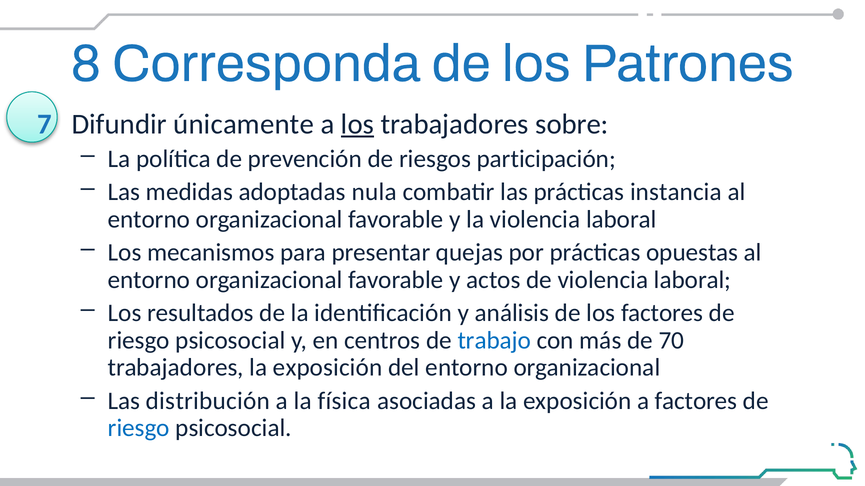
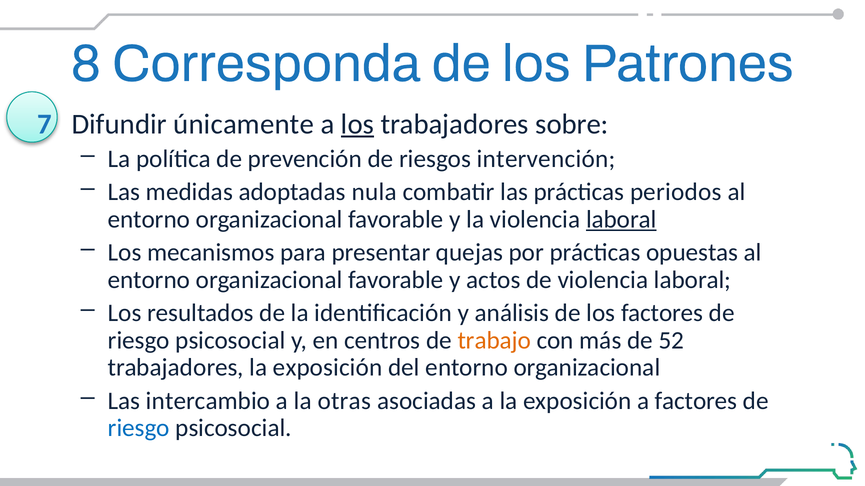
participación;: participación; -> intervención;
instancia: instancia -> periodos
laboral underline: none -> present
trabajo colour: blue -> orange
70: 70 -> 52
distribución: distribución -> intercambio
física: física -> otras
